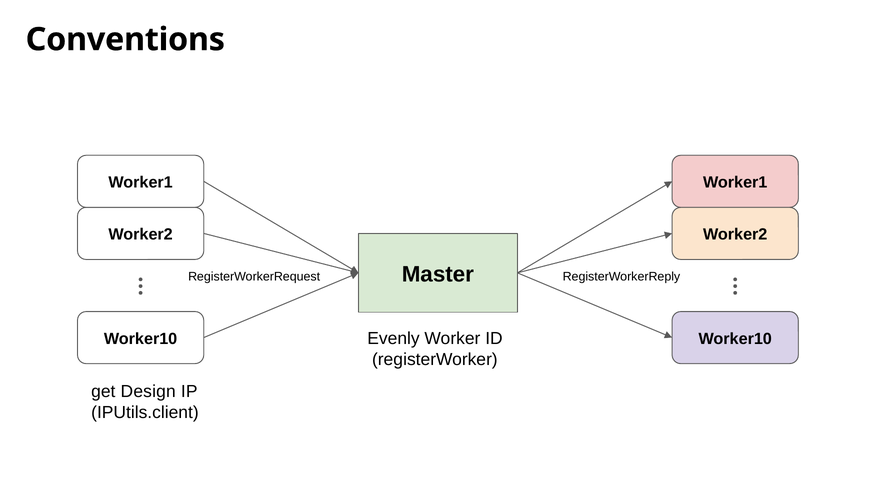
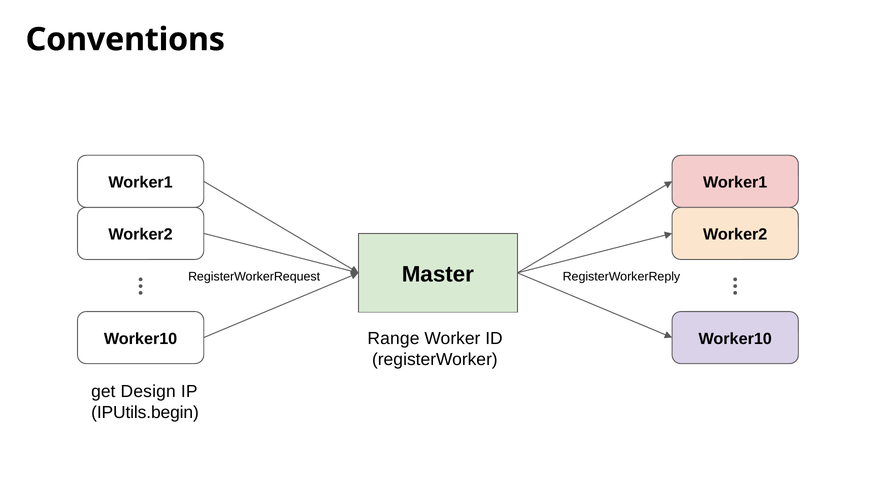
Evenly: Evenly -> Range
IPUtils.client: IPUtils.client -> IPUtils.begin
